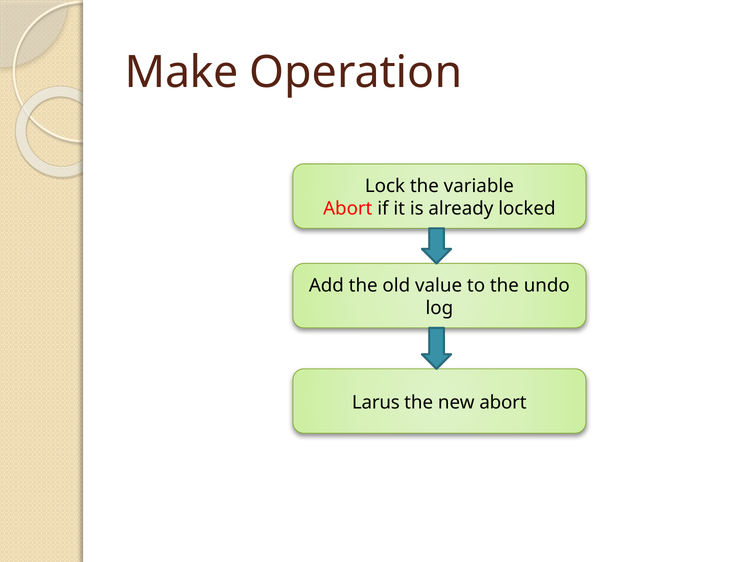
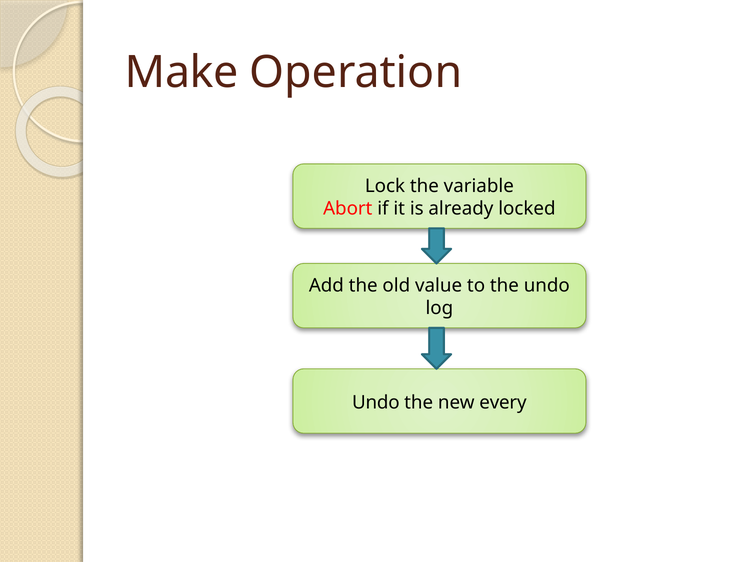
Larus at (376, 403): Larus -> Undo
new abort: abort -> every
